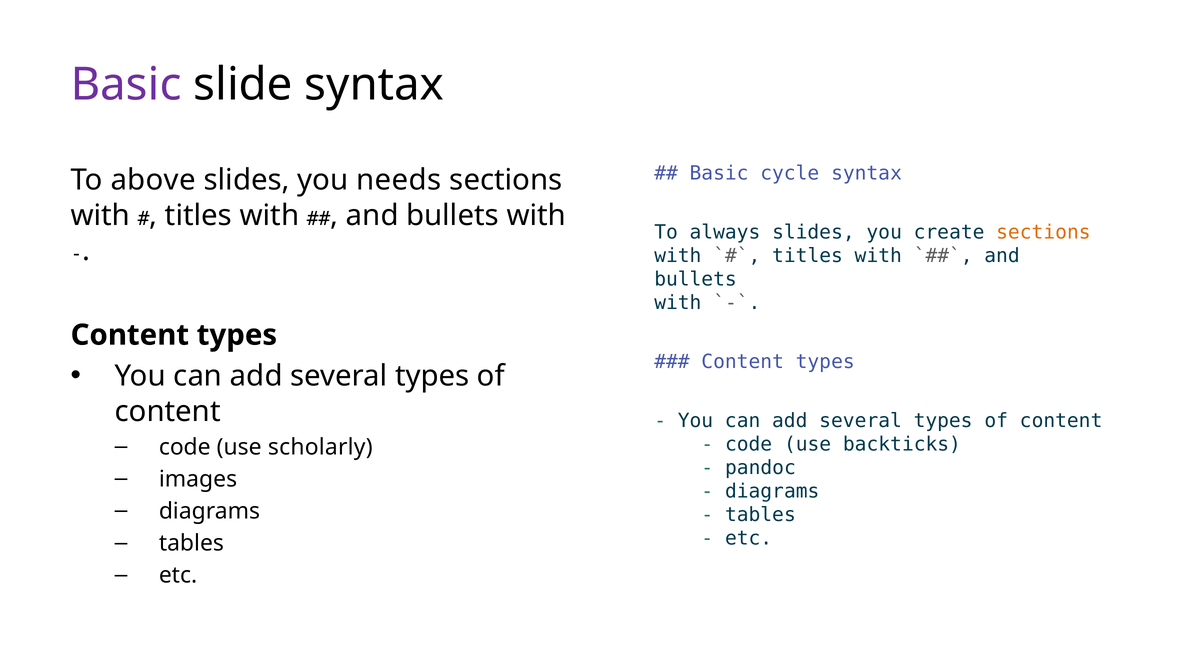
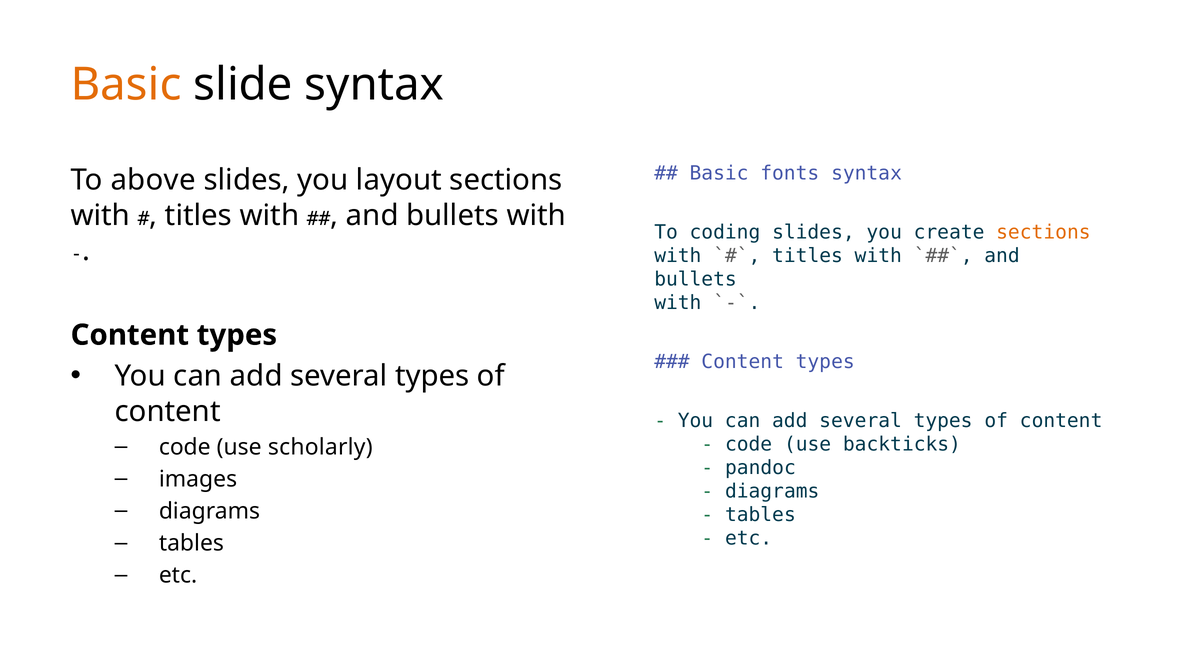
Basic at (126, 85) colour: purple -> orange
cycle: cycle -> fonts
needs: needs -> layout
always: always -> coding
